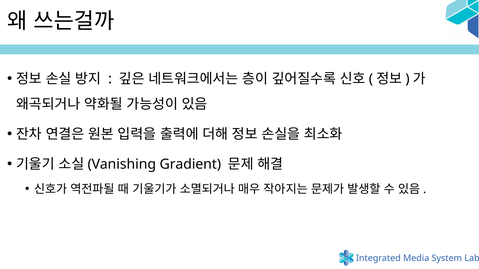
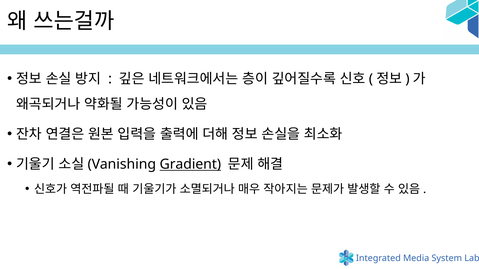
Gradient underline: none -> present
